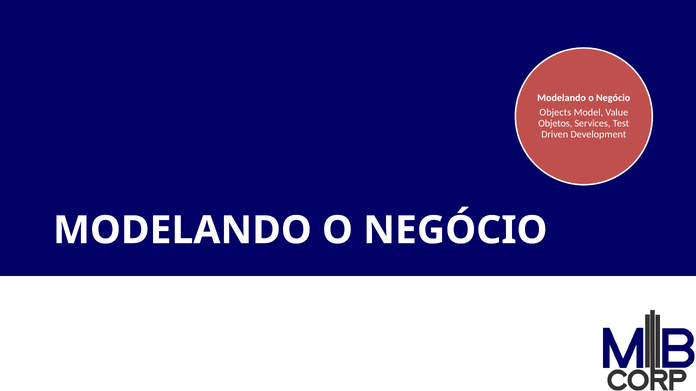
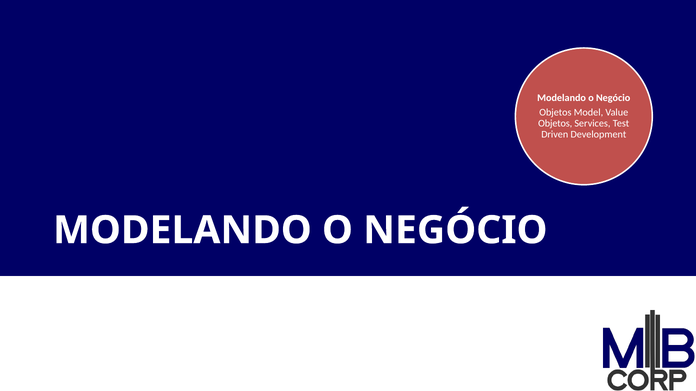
Objects at (555, 113): Objects -> Objetos
